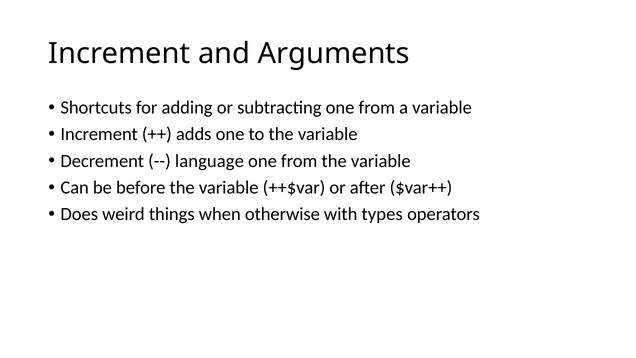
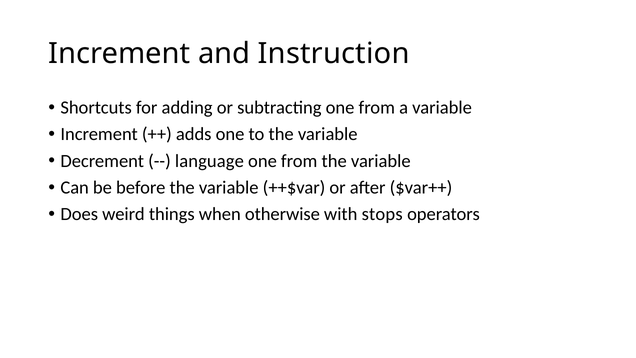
Arguments: Arguments -> Instruction
types: types -> stops
